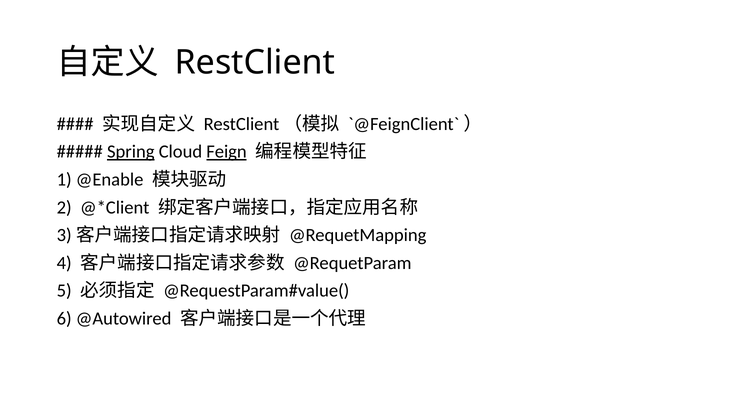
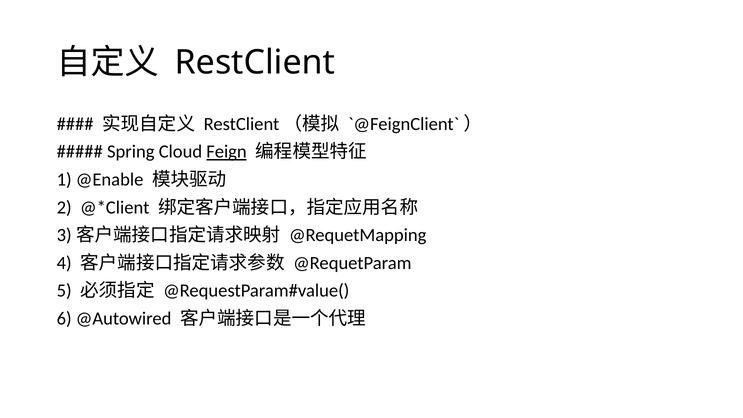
Spring underline: present -> none
